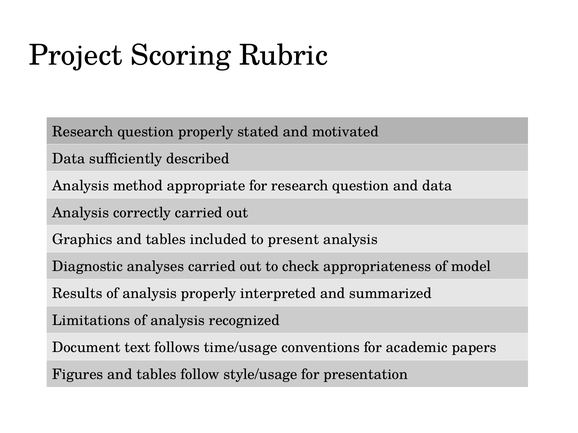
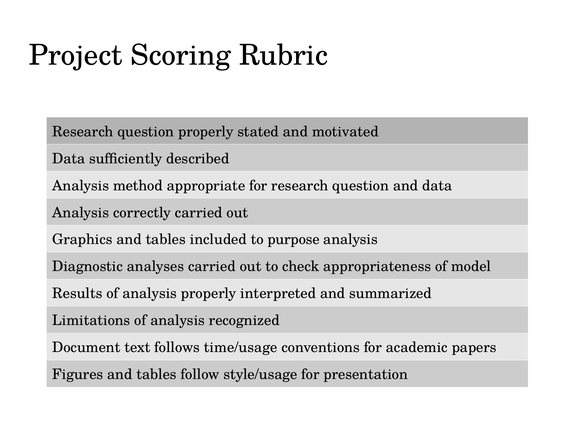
present: present -> purpose
